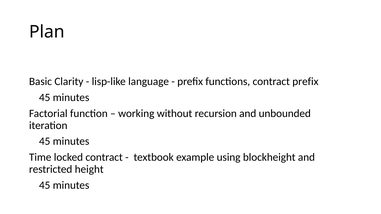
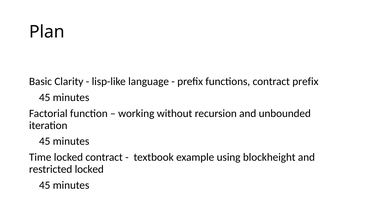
restricted height: height -> locked
